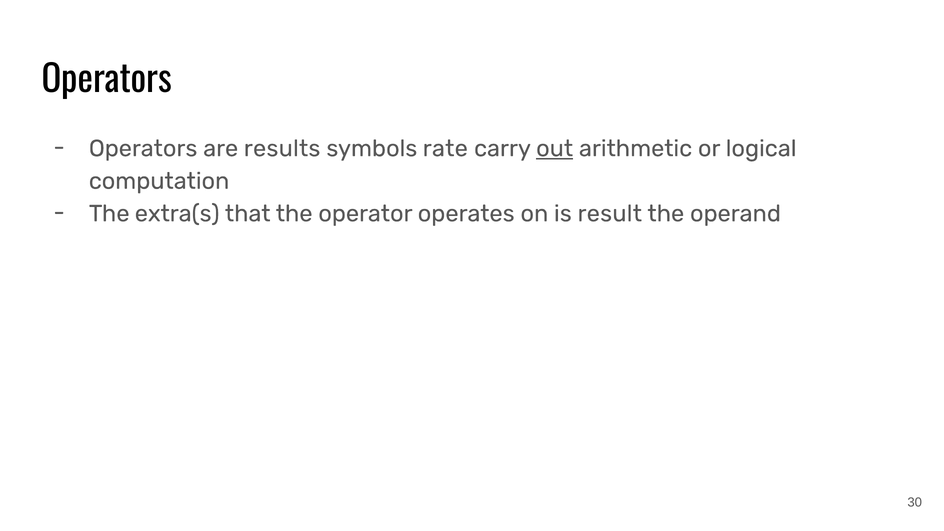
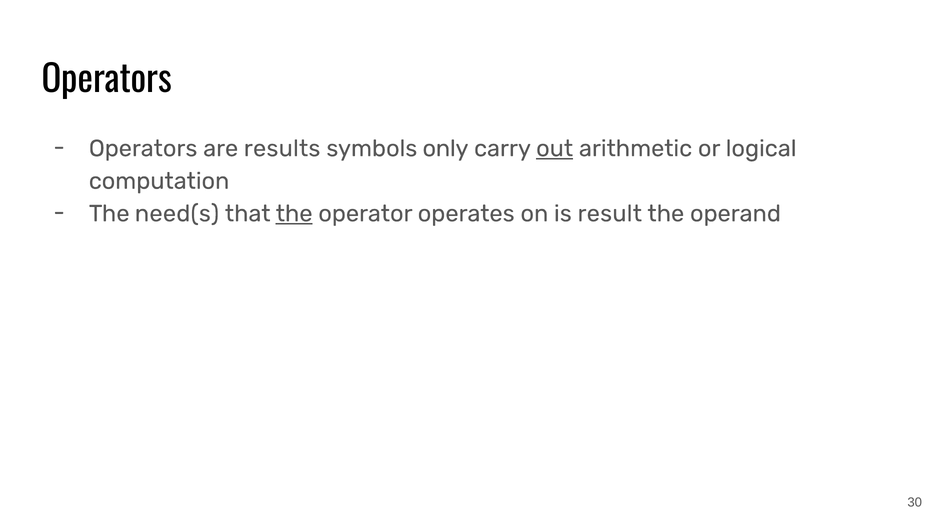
rate: rate -> only
extra(s: extra(s -> need(s
the at (294, 214) underline: none -> present
